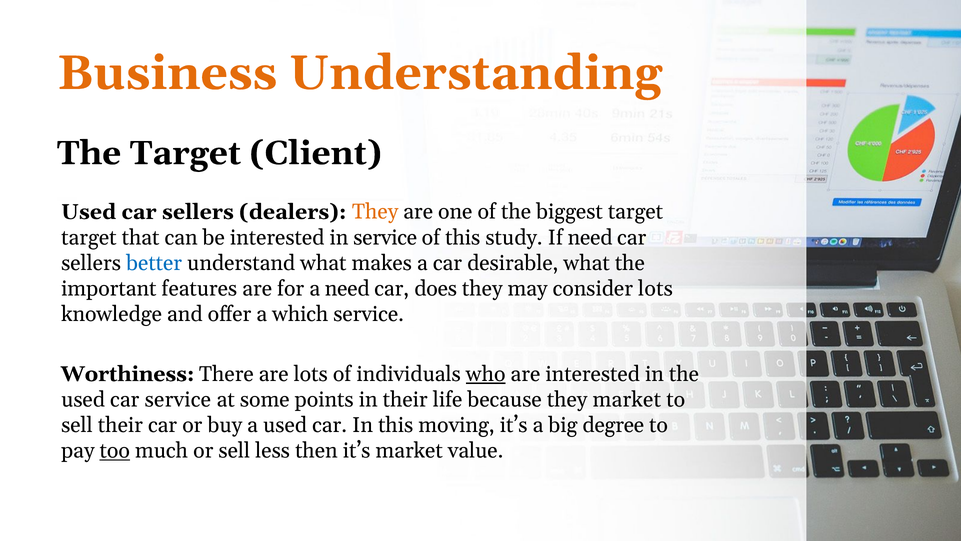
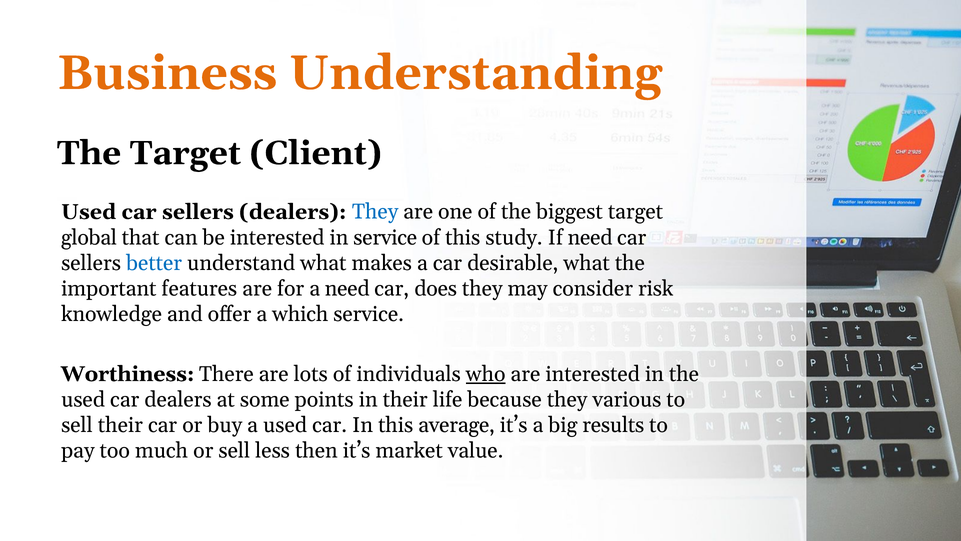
They at (375, 212) colour: orange -> blue
target at (89, 237): target -> global
consider lots: lots -> risk
car service: service -> dealers
they market: market -> various
moving: moving -> average
degree: degree -> results
too underline: present -> none
